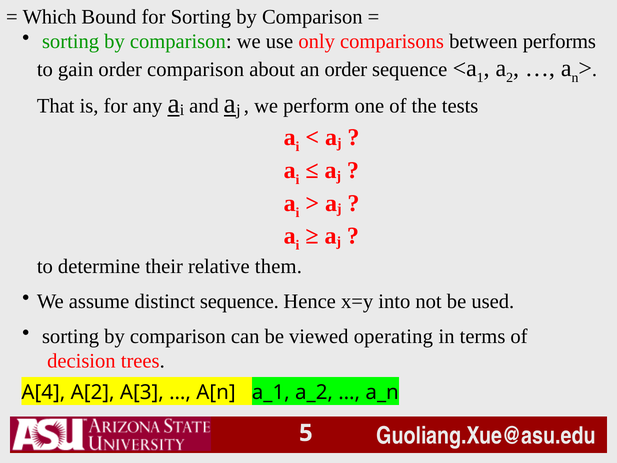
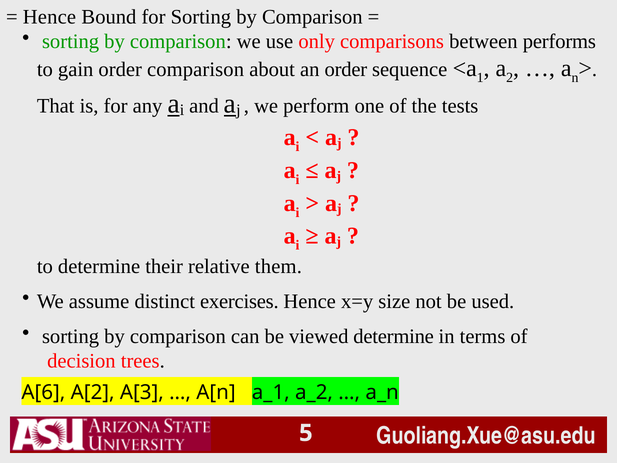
Which at (50, 17): Which -> Hence
distinct sequence: sequence -> exercises
into: into -> size
viewed operating: operating -> determine
A[4: A[4 -> A[6
